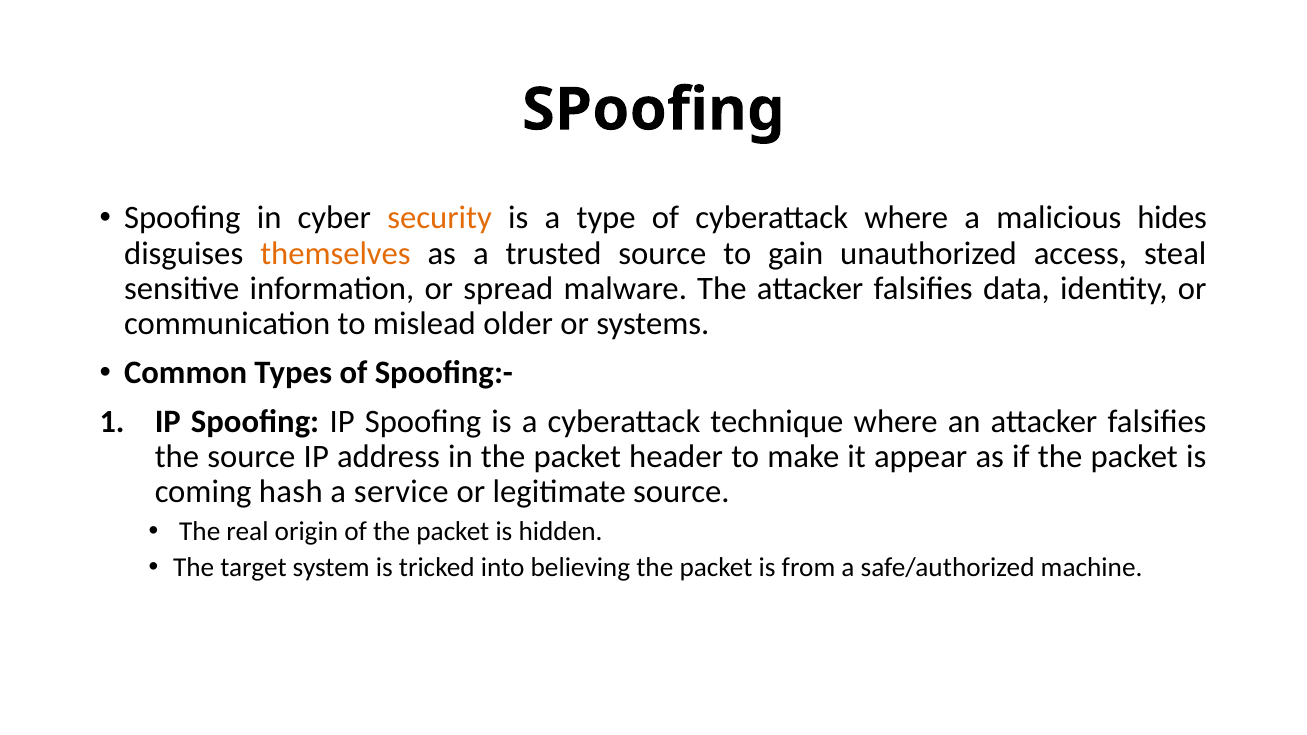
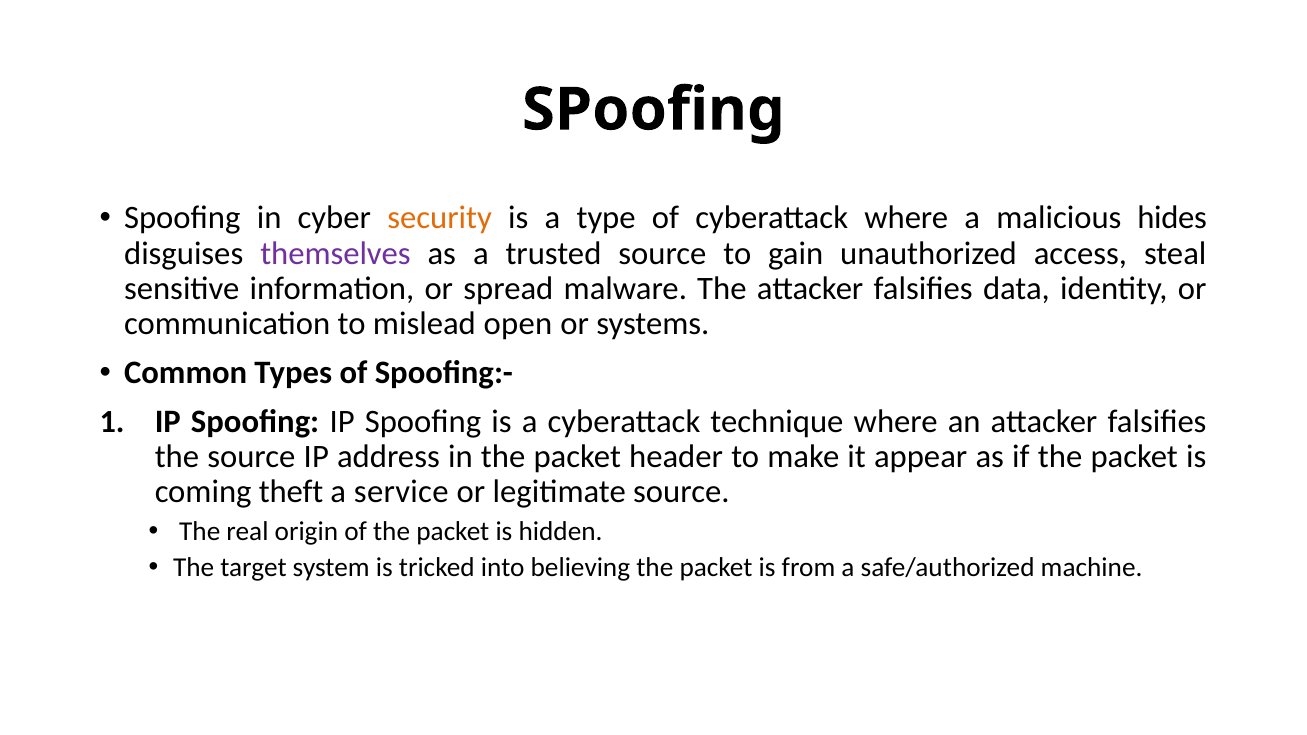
themselves colour: orange -> purple
older: older -> open
hash: hash -> theft
